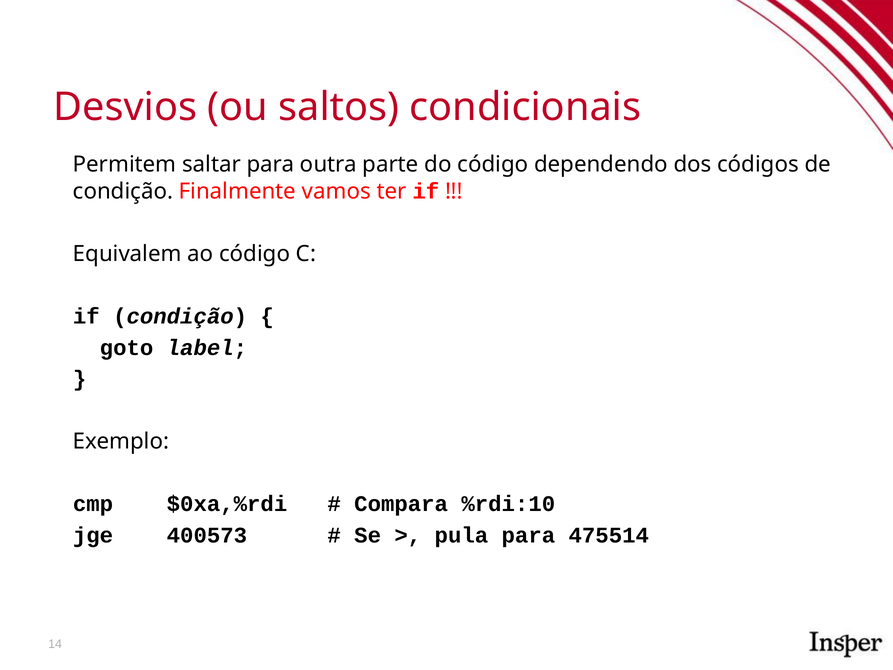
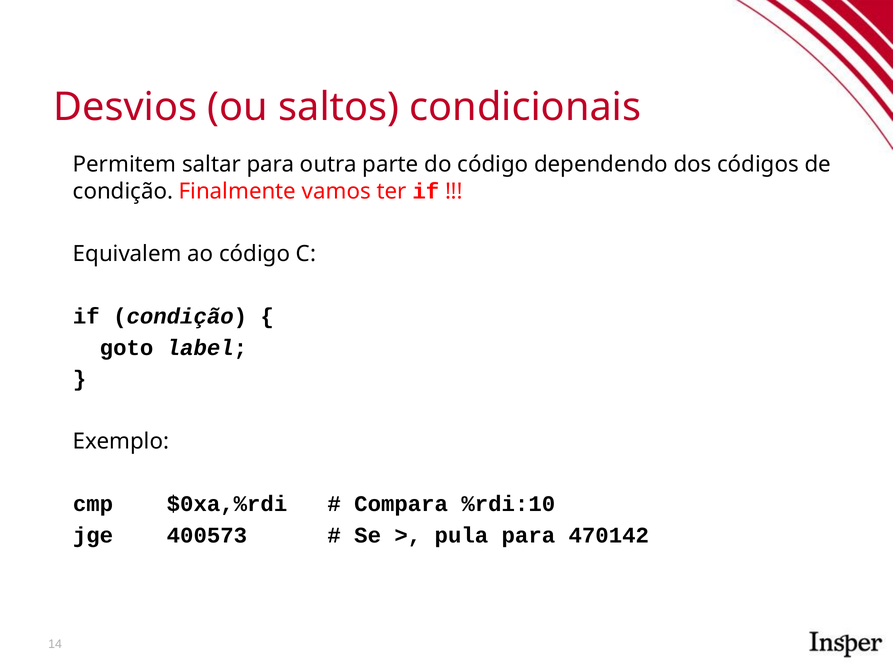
475514: 475514 -> 470142
